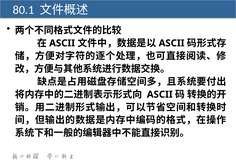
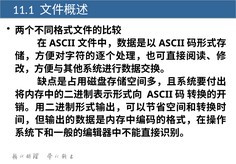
80.1: 80.1 -> 11.1
